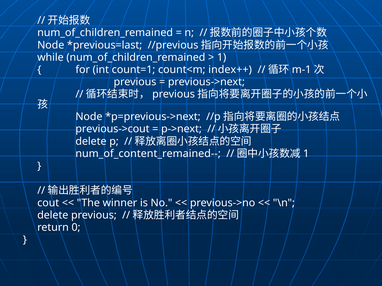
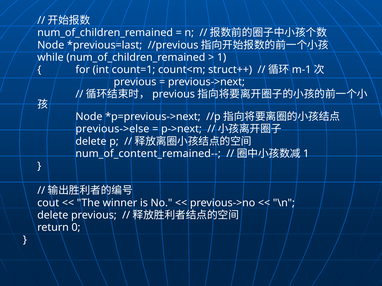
index++: index++ -> struct++
previous->cout: previous->cout -> previous->else
